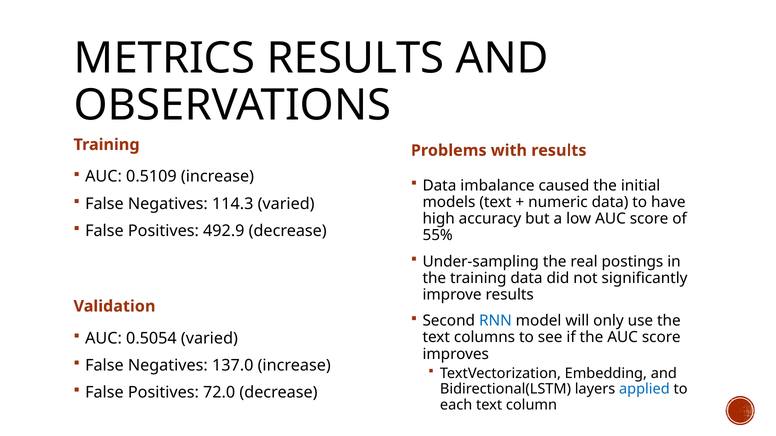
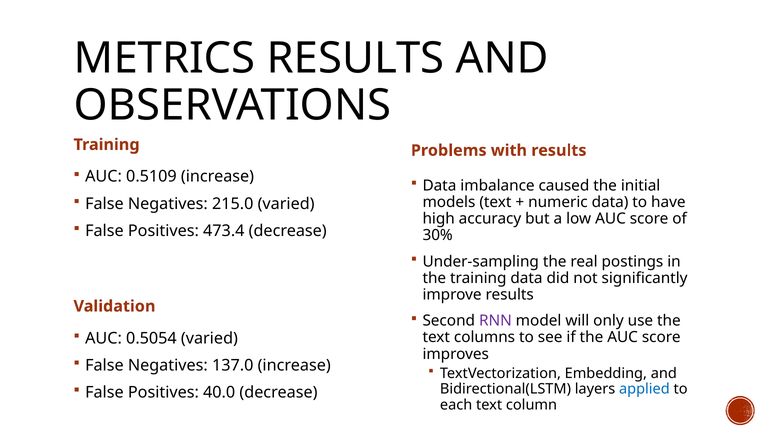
114.3: 114.3 -> 215.0
492.9: 492.9 -> 473.4
55%: 55% -> 30%
RNN colour: blue -> purple
72.0: 72.0 -> 40.0
